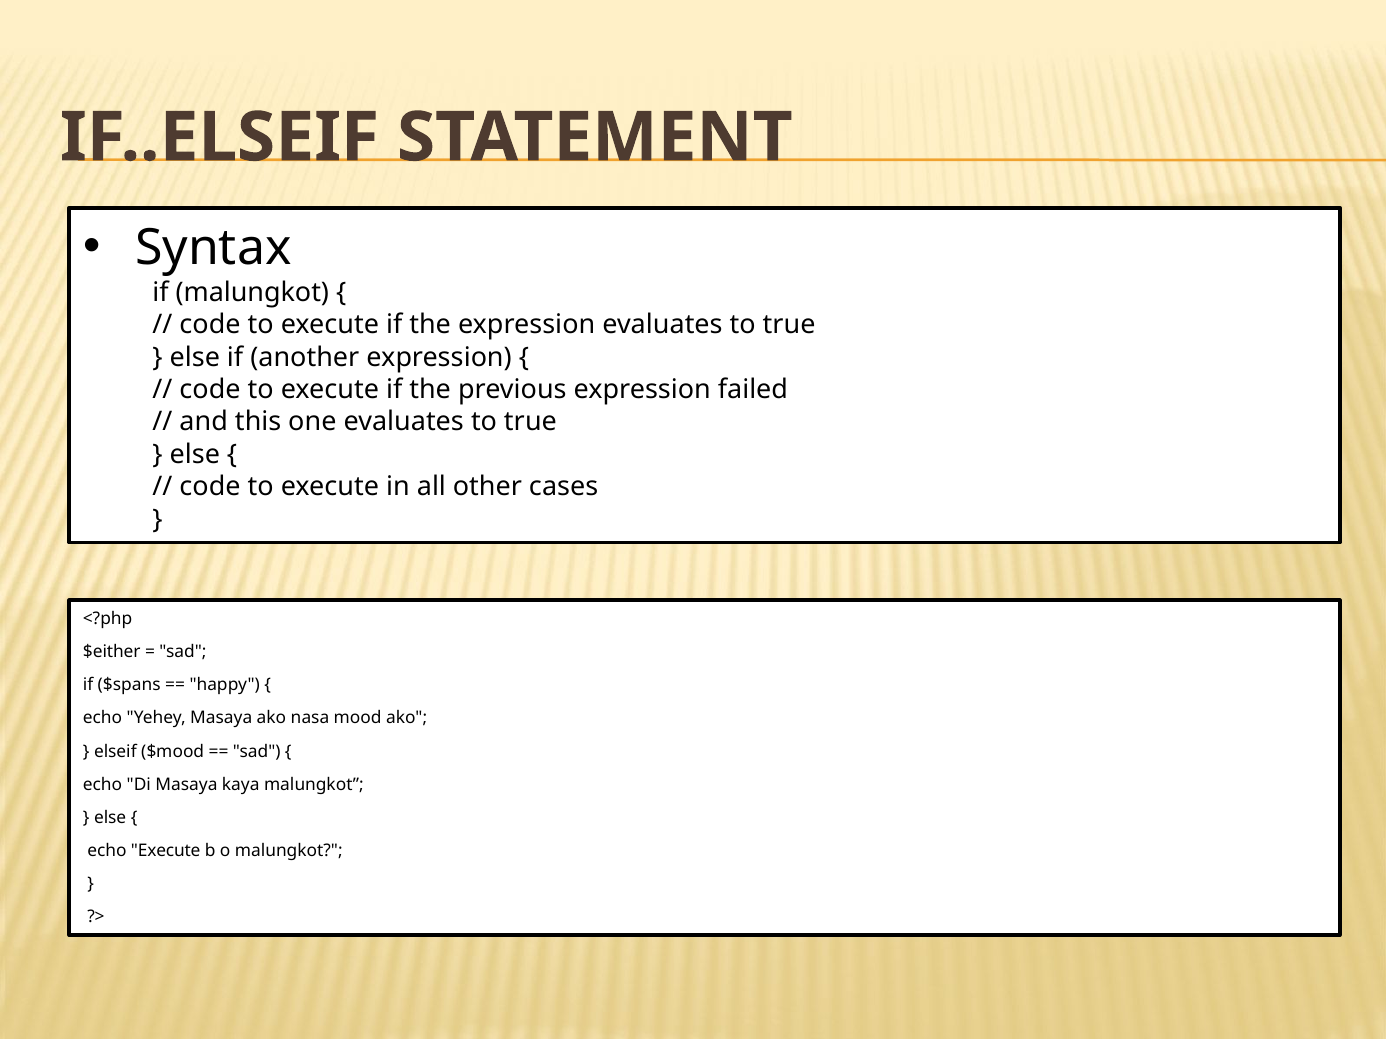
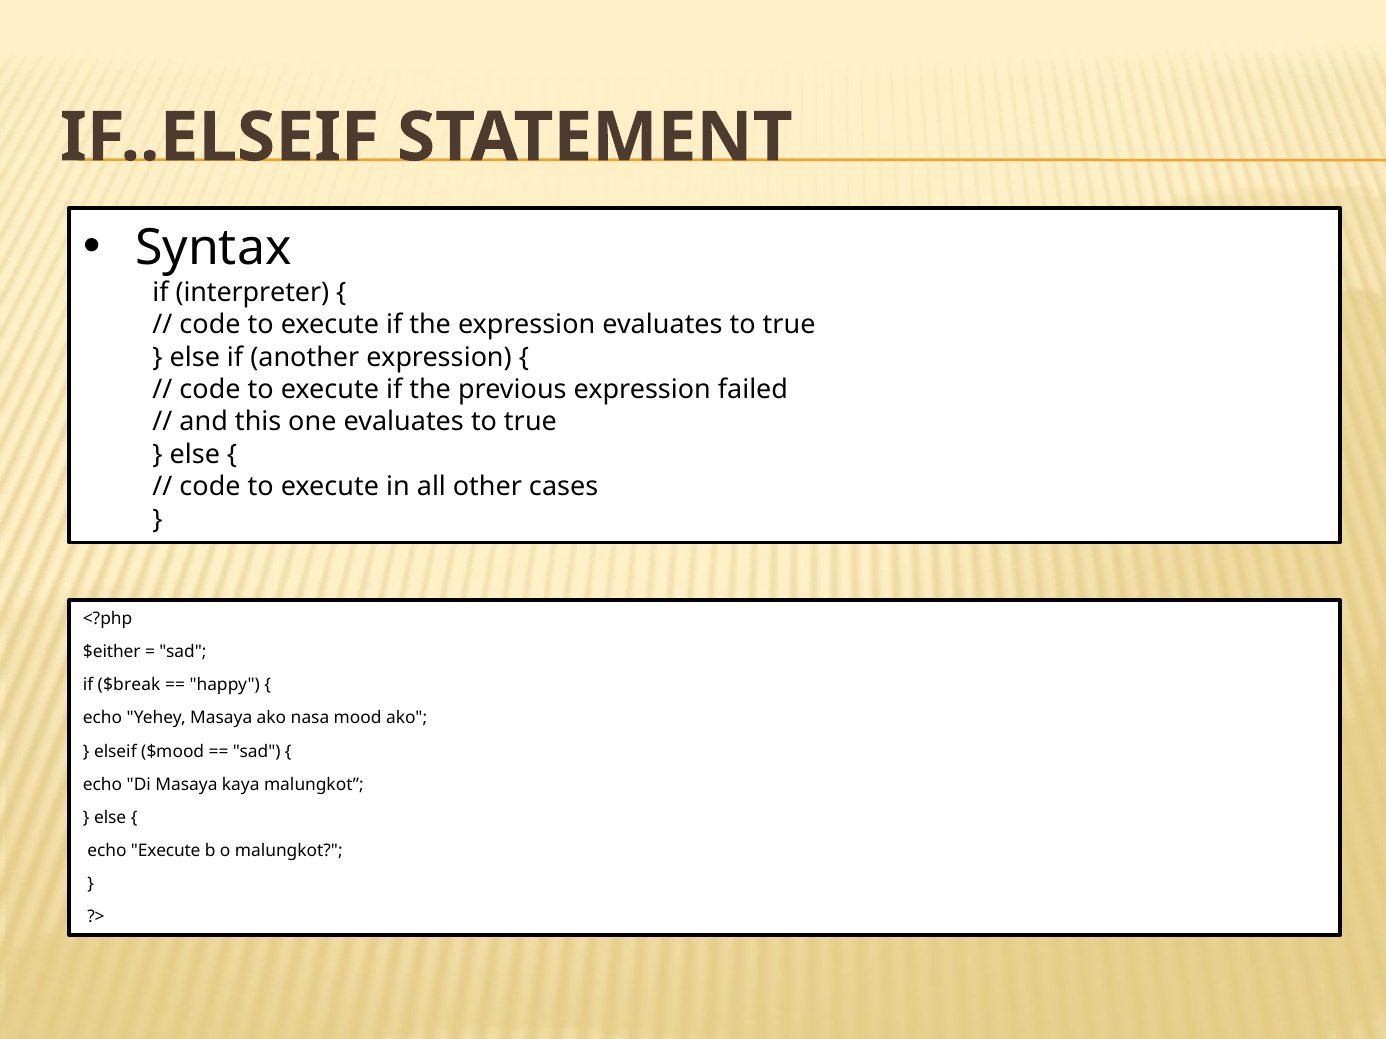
if malungkot: malungkot -> interpreter
$spans: $spans -> $break
